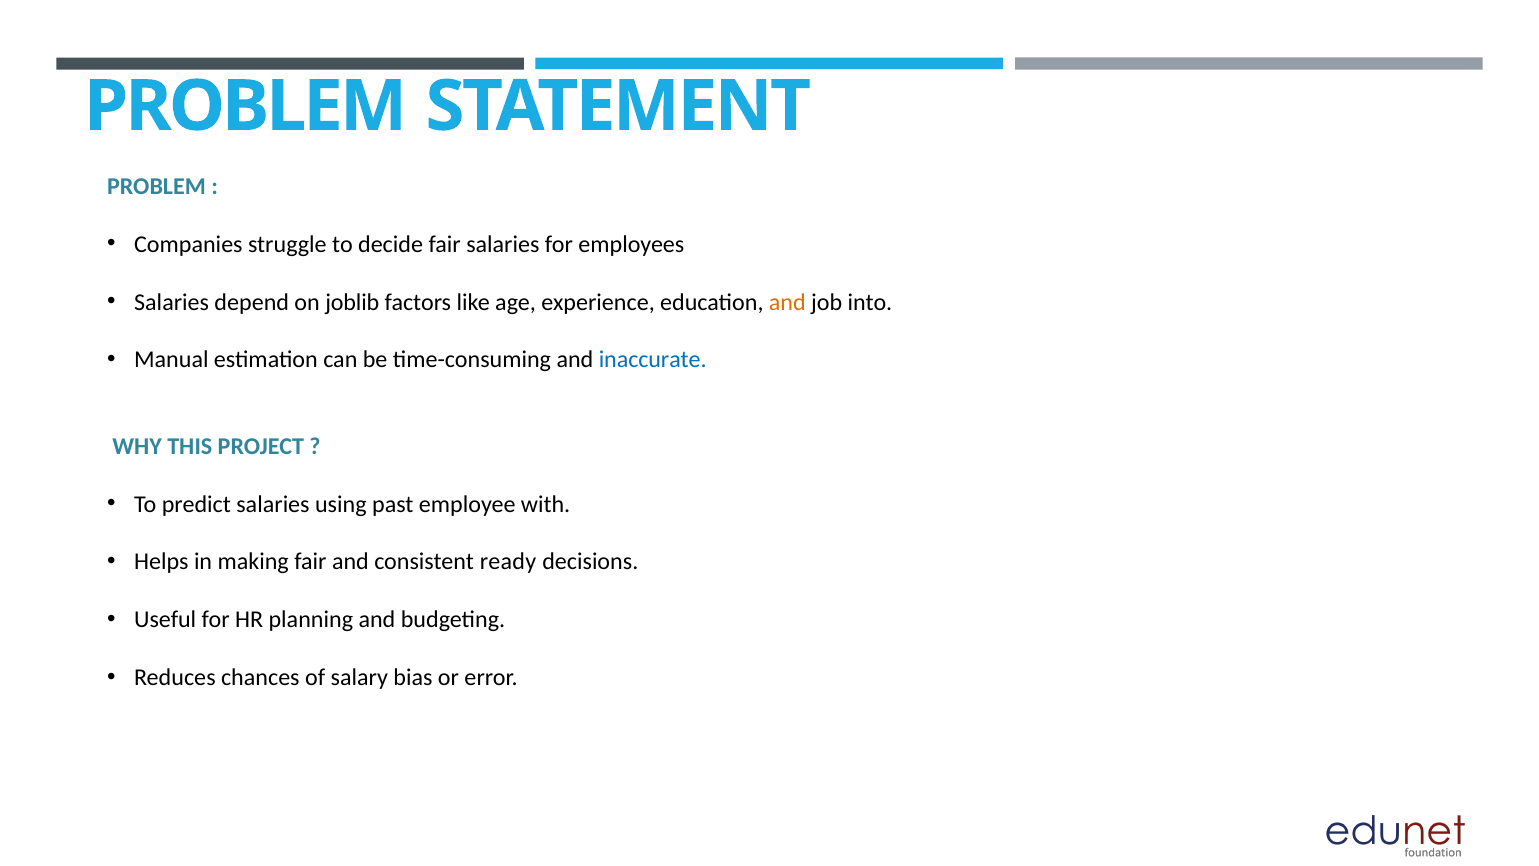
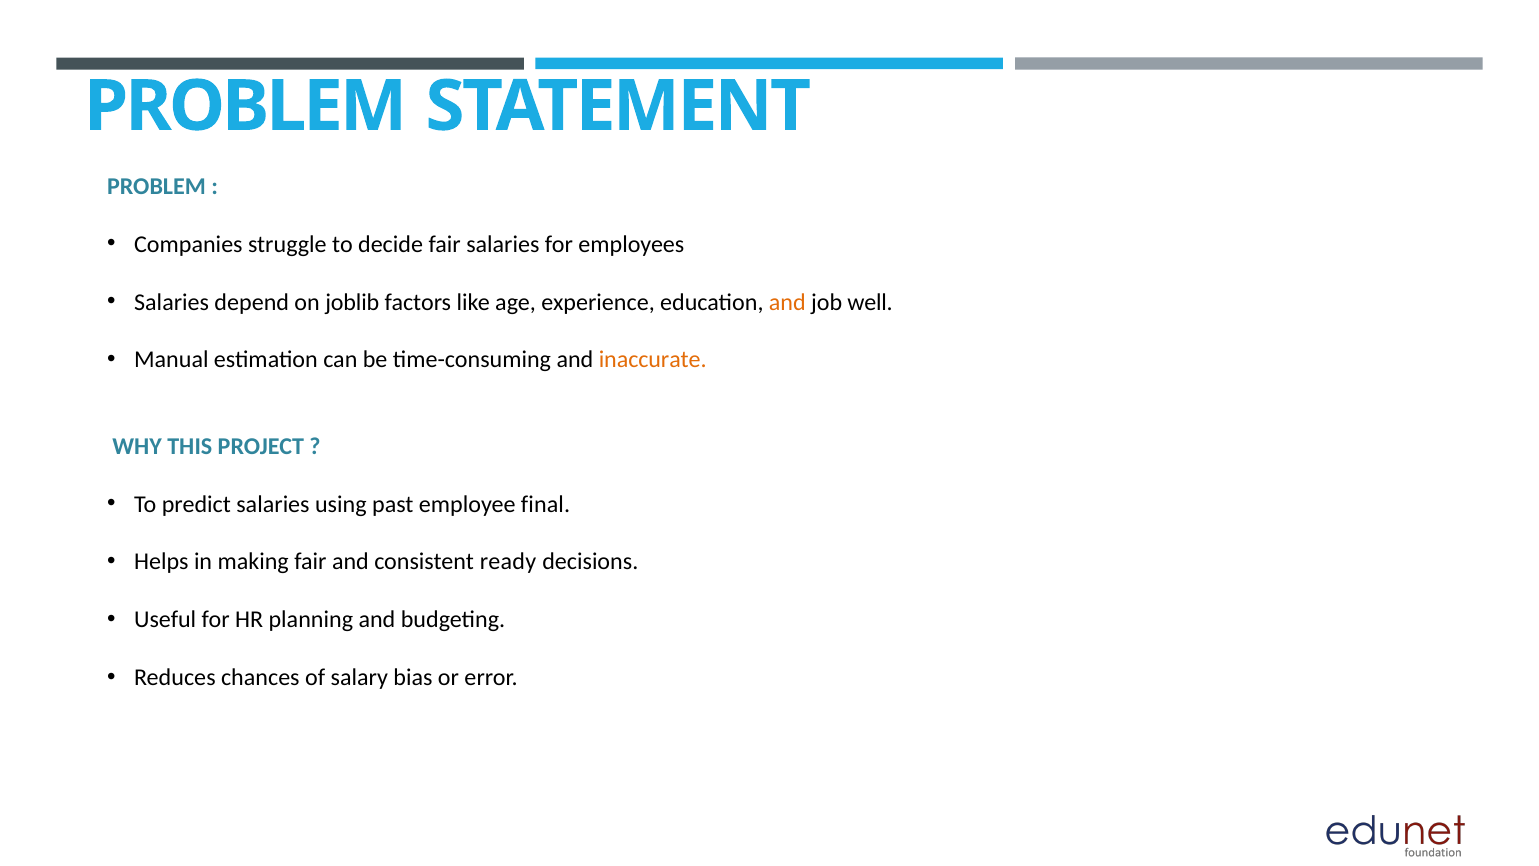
into: into -> well
inaccurate colour: blue -> orange
with: with -> final
